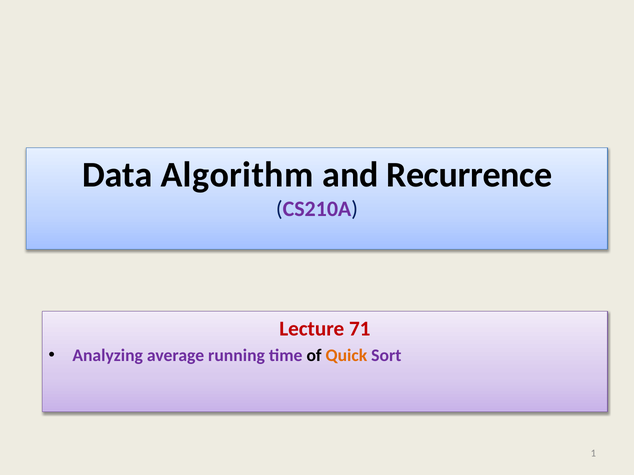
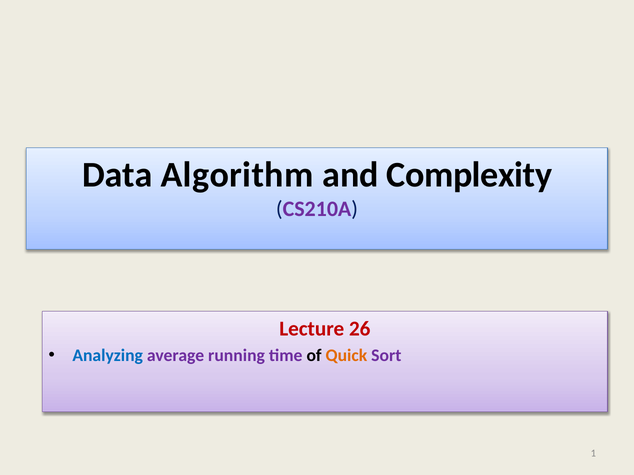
Recurrence: Recurrence -> Complexity
71: 71 -> 26
Analyzing colour: purple -> blue
